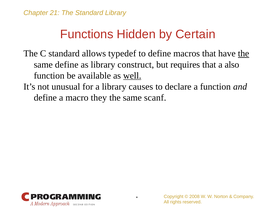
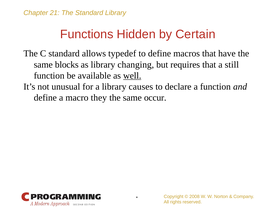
the at (244, 54) underline: present -> none
same define: define -> blocks
construct: construct -> changing
also: also -> still
scanf: scanf -> occur
